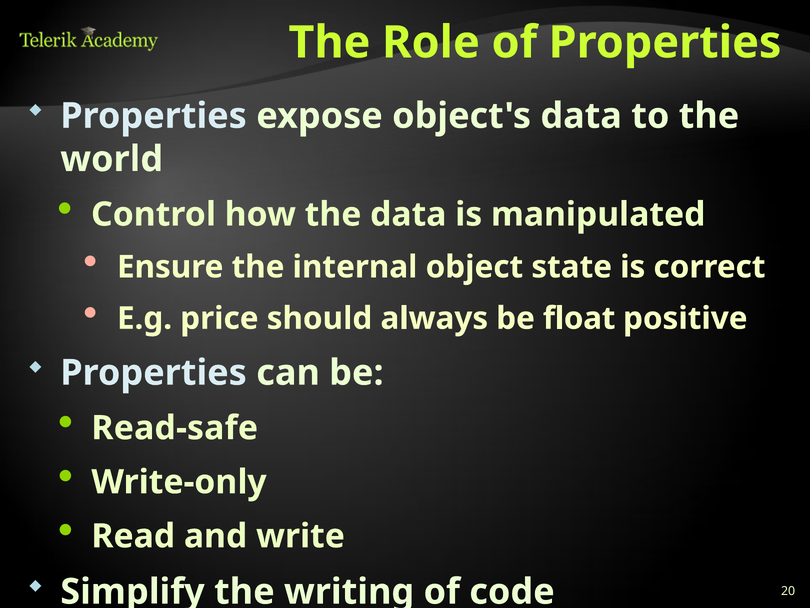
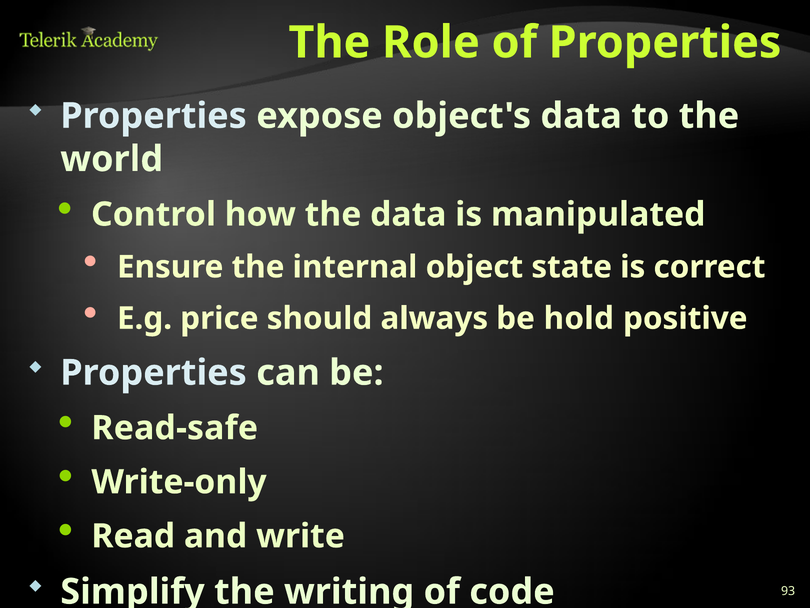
float: float -> hold
20: 20 -> 93
